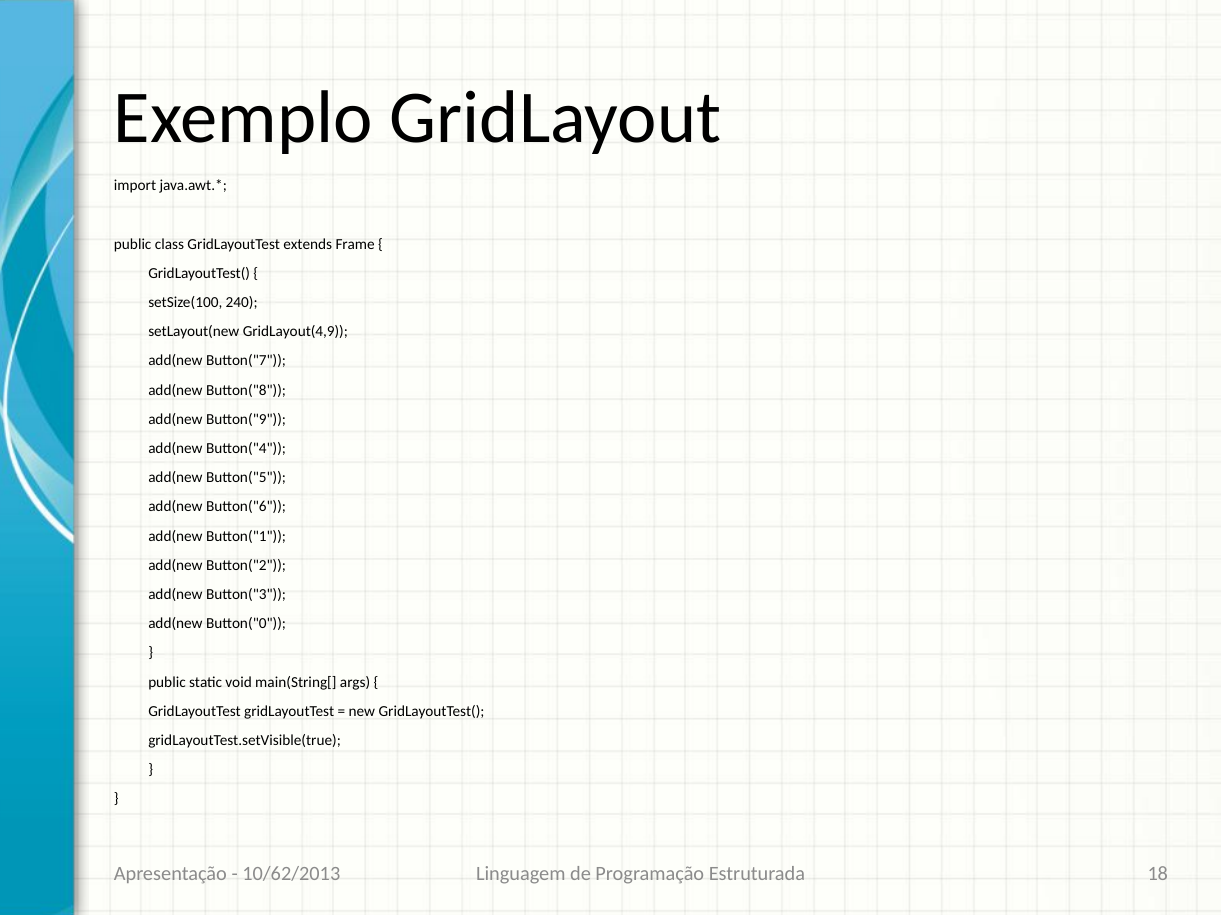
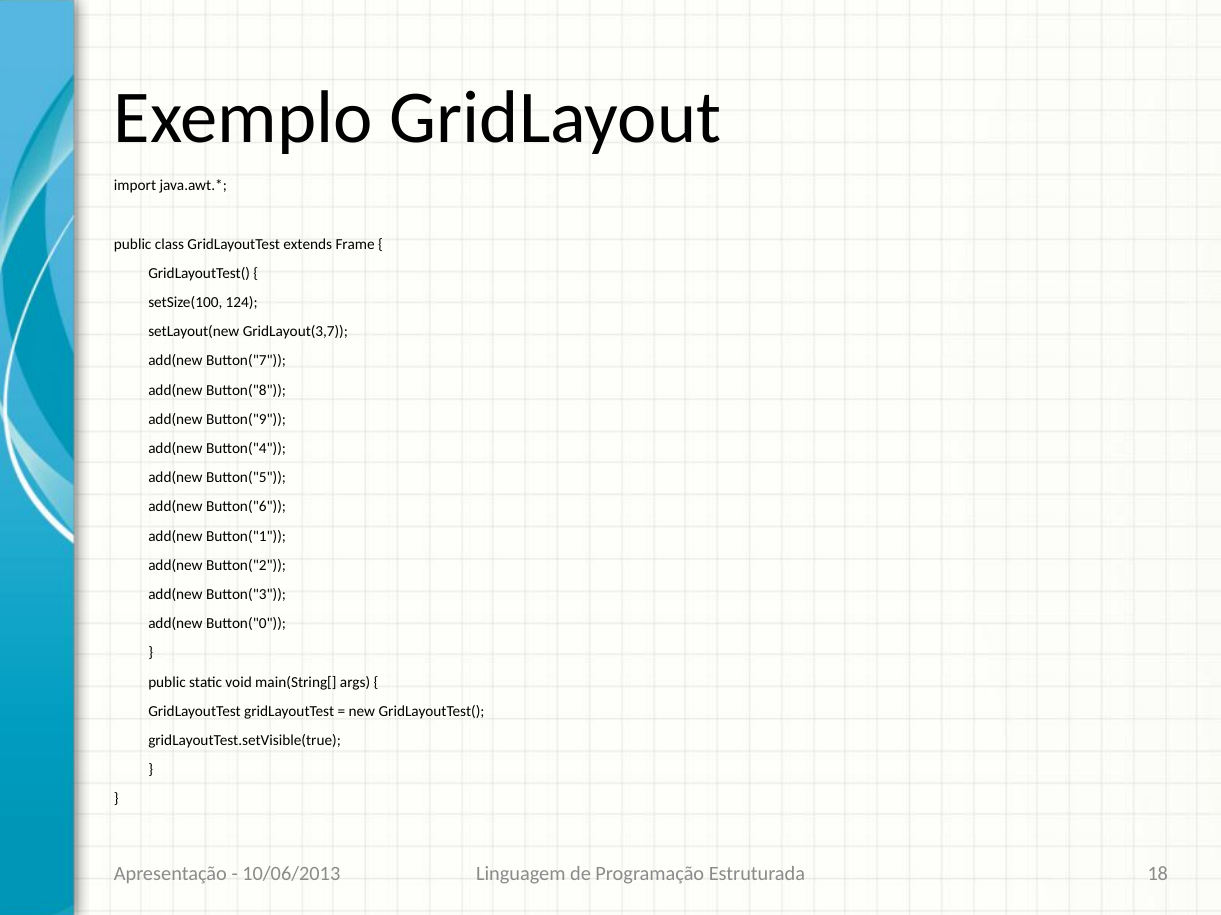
240: 240 -> 124
GridLayout(4,9: GridLayout(4,9 -> GridLayout(3,7
10/62/2013: 10/62/2013 -> 10/06/2013
